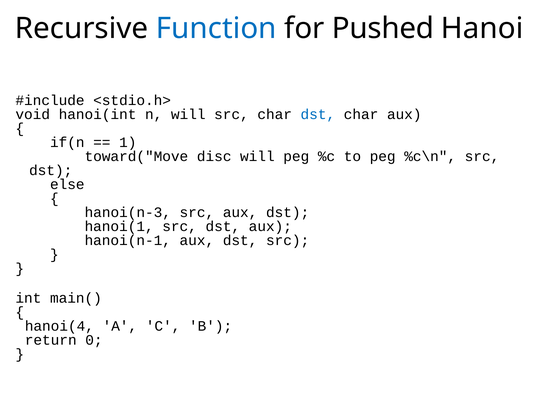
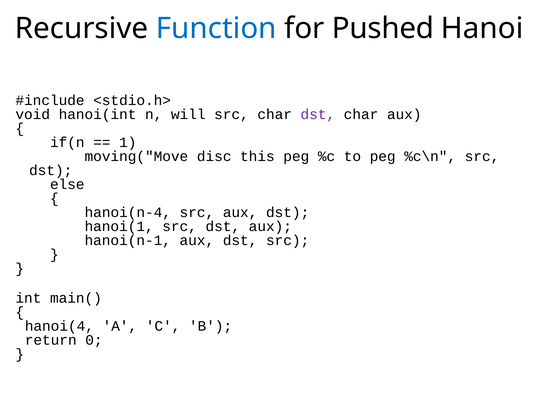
dst at (318, 114) colour: blue -> purple
toward("Move: toward("Move -> moving("Move
disc will: will -> this
hanoi(n-3: hanoi(n-3 -> hanoi(n-4
